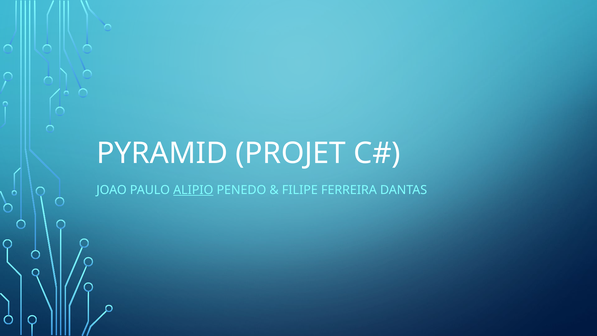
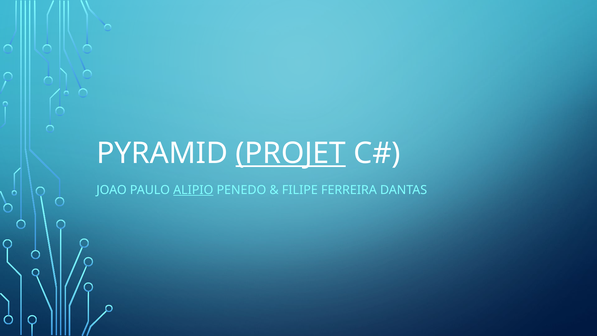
PROJET underline: none -> present
